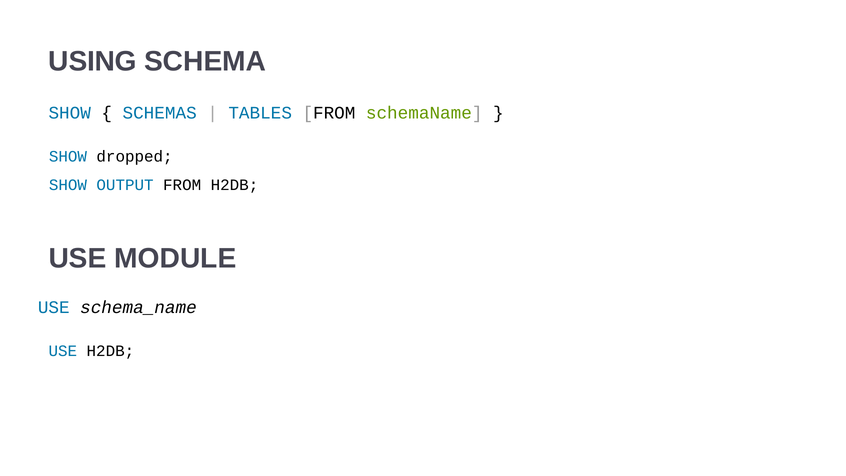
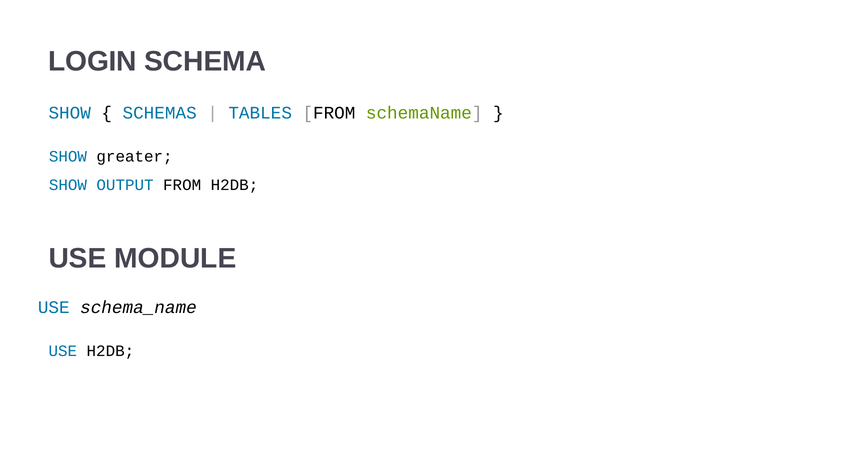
USING: USING -> LOGIN
dropped: dropped -> greater
